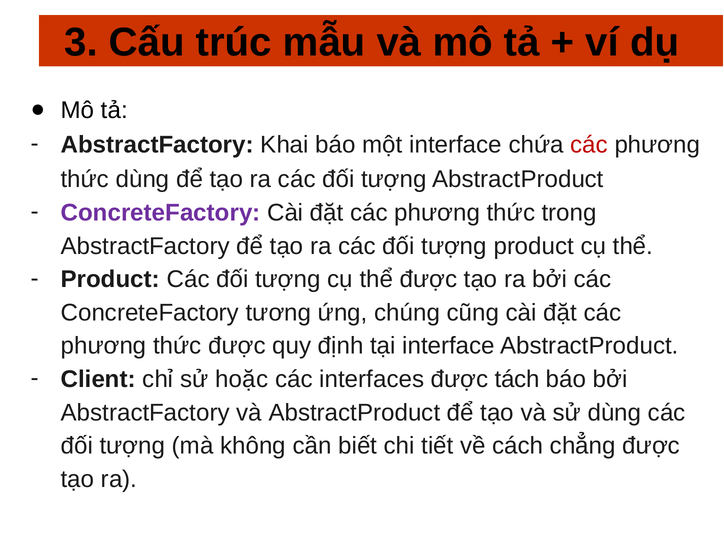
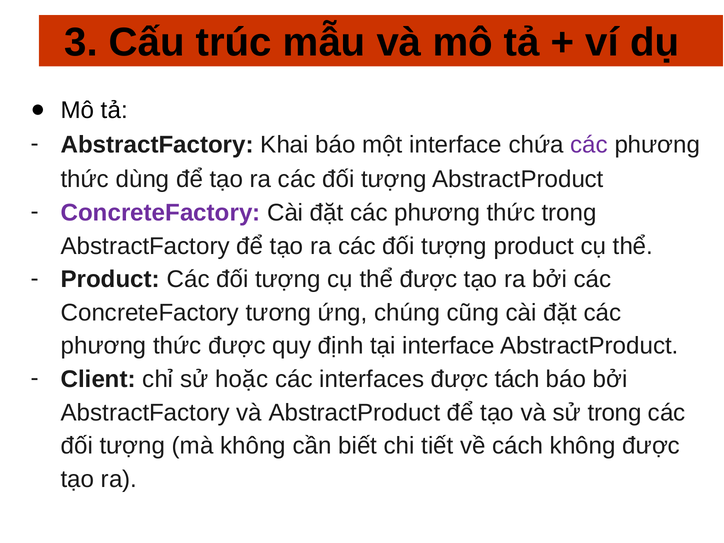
các at (589, 145) colour: red -> purple
sử dùng: dùng -> trong
cách chẳng: chẳng -> không
